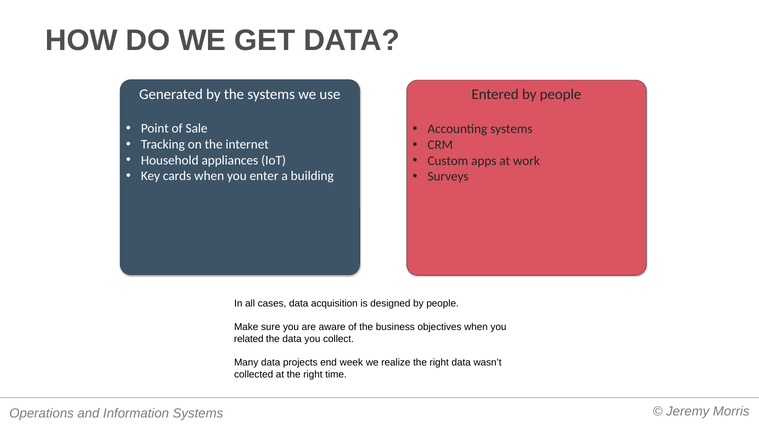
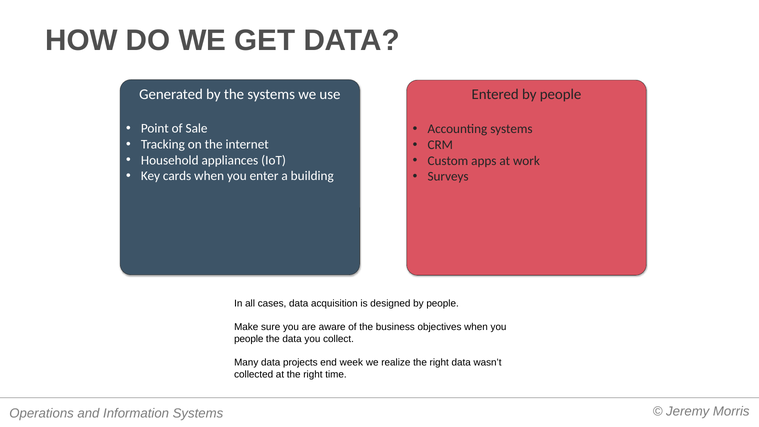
related at (249, 339): related -> people
